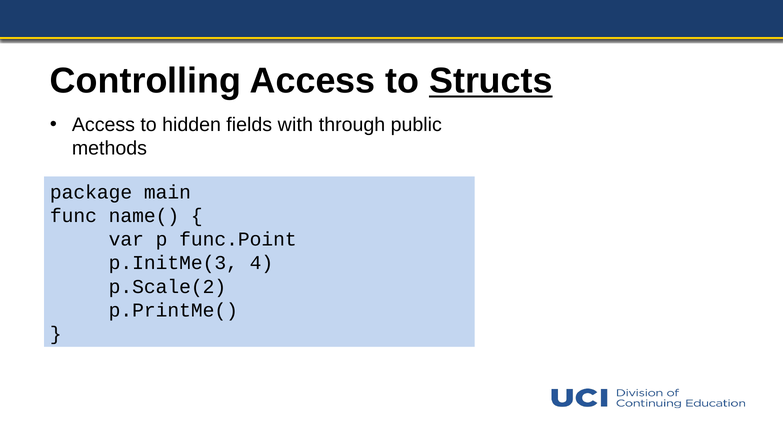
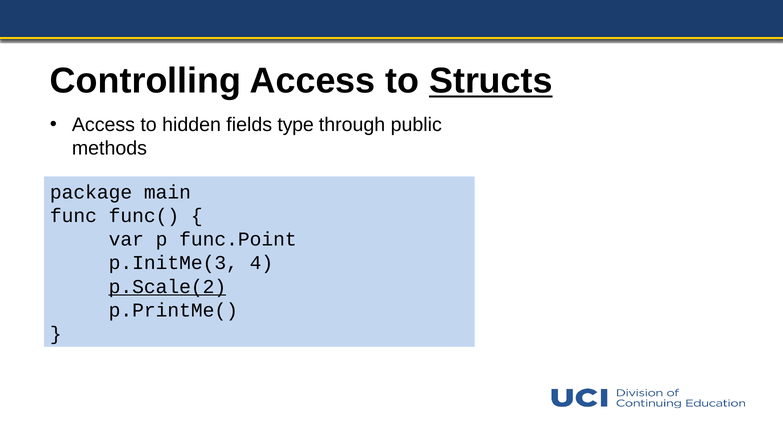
with: with -> type
name(: name( -> func(
p.Scale(2 underline: none -> present
